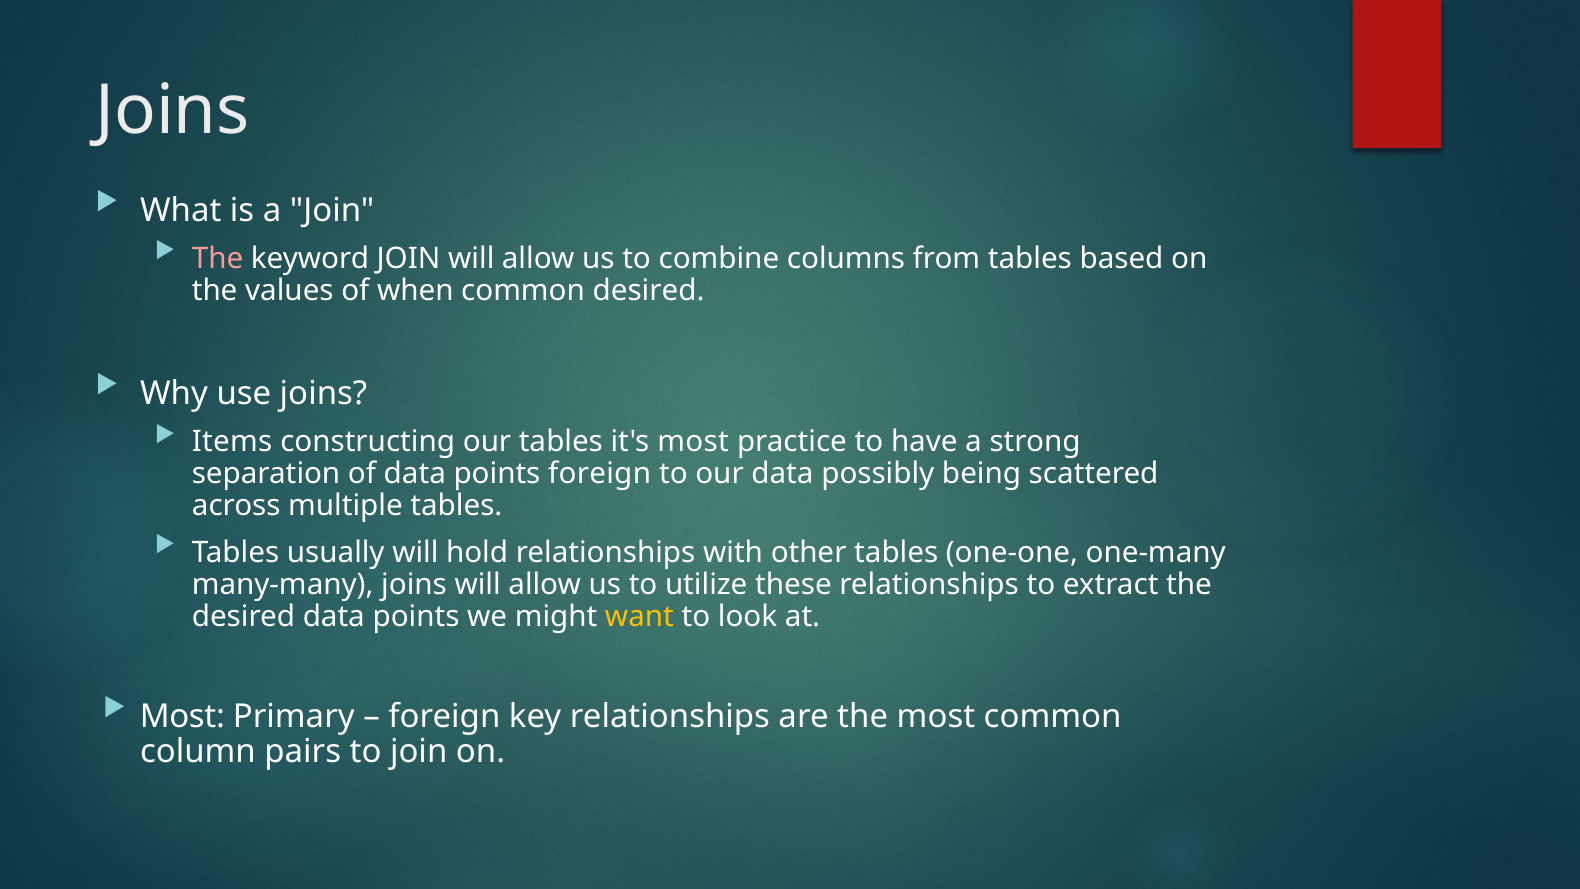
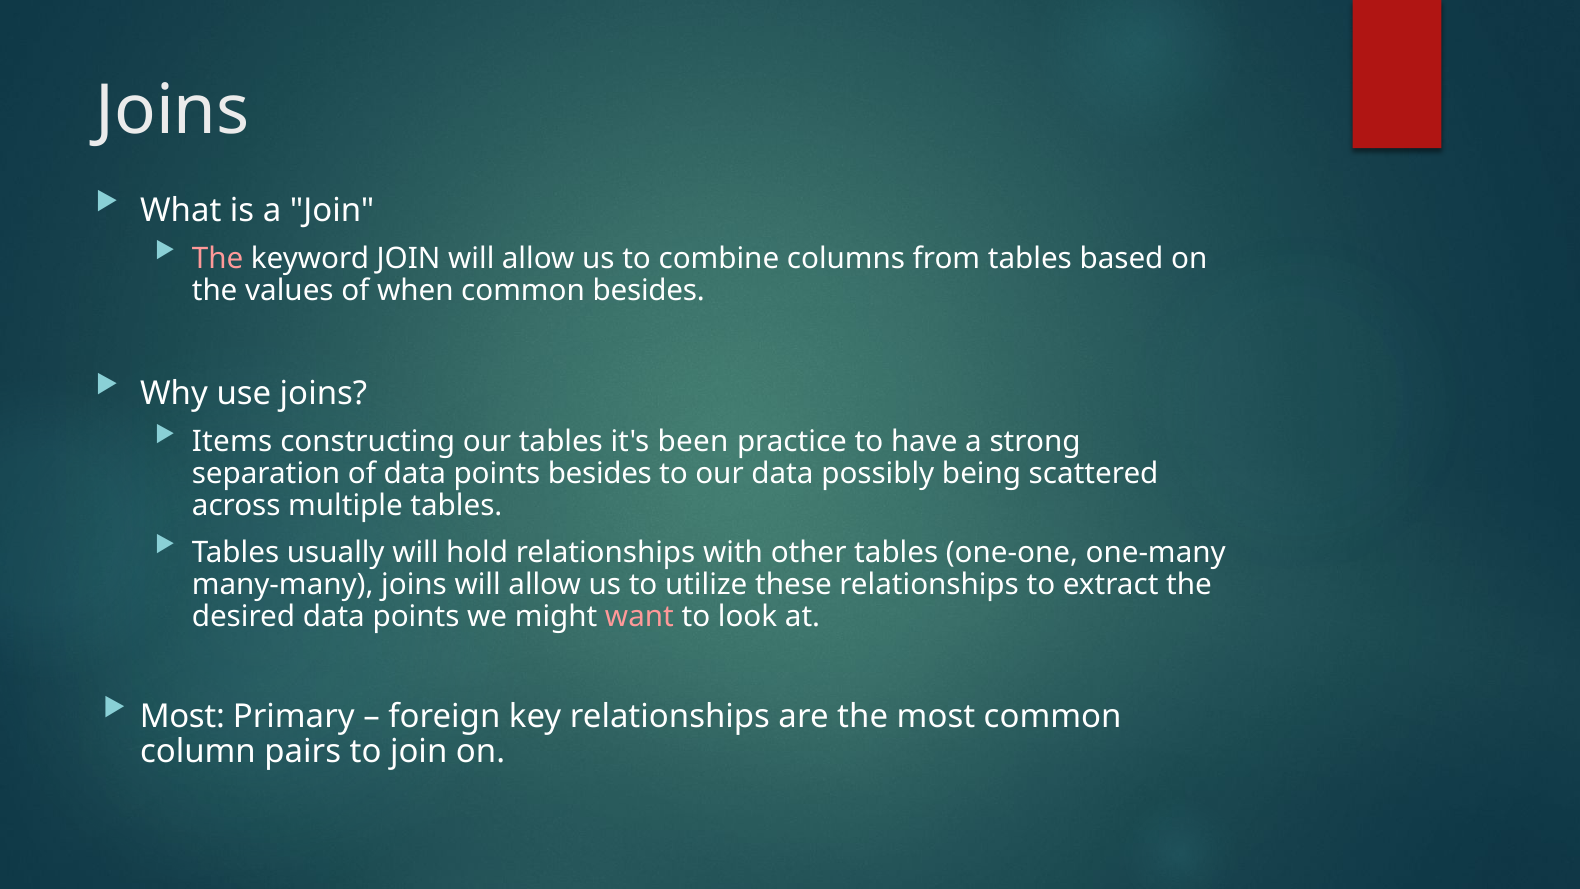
common desired: desired -> besides
it's most: most -> been
points foreign: foreign -> besides
want colour: yellow -> pink
